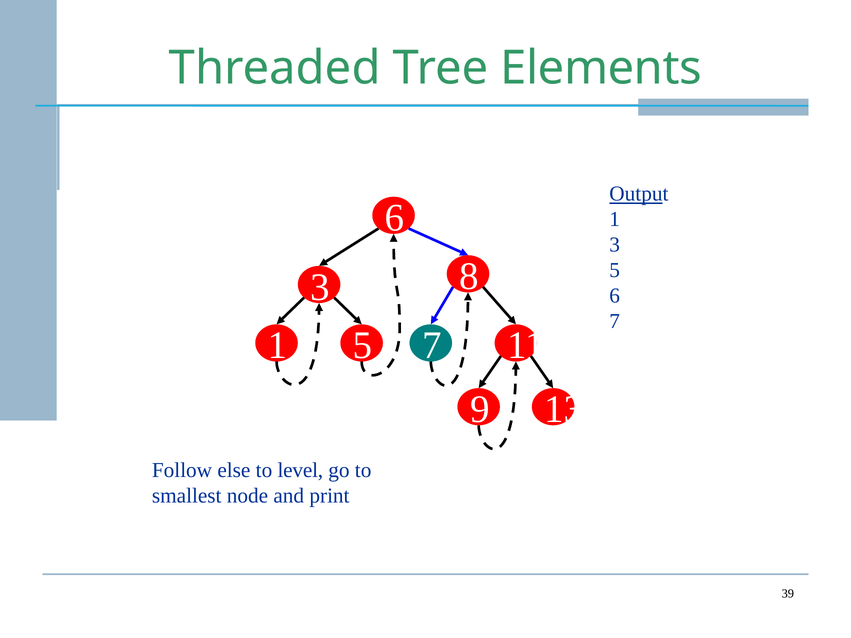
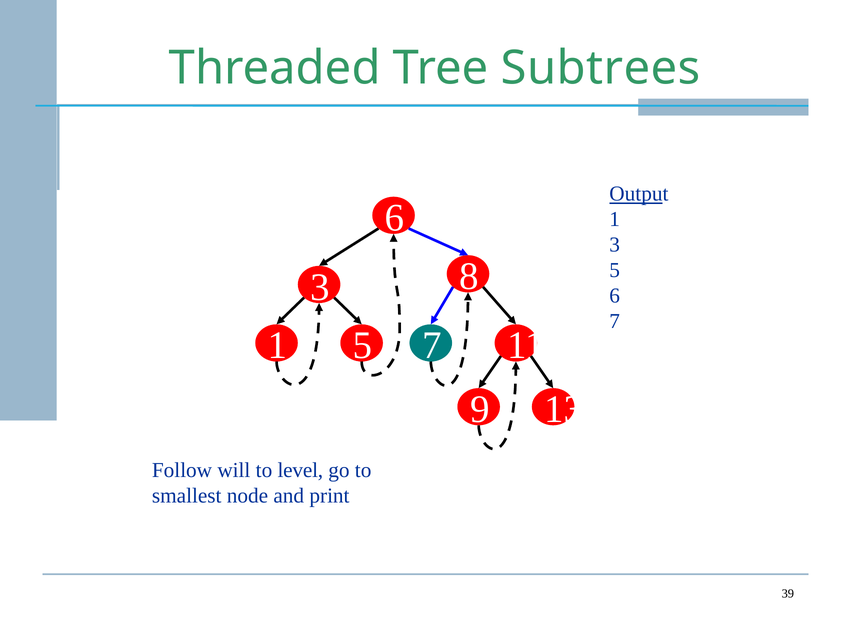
Elements: Elements -> Subtrees
else: else -> will
